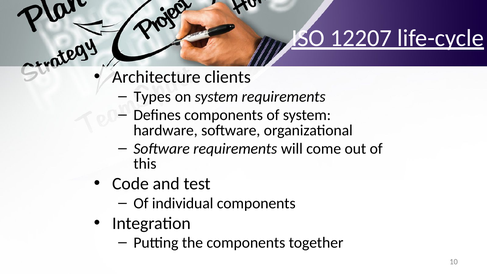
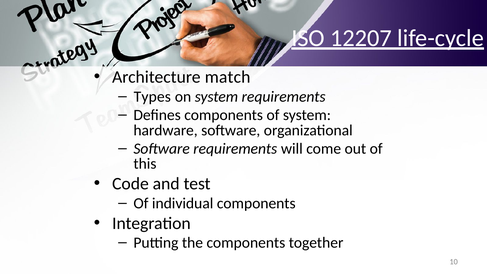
clients: clients -> match
